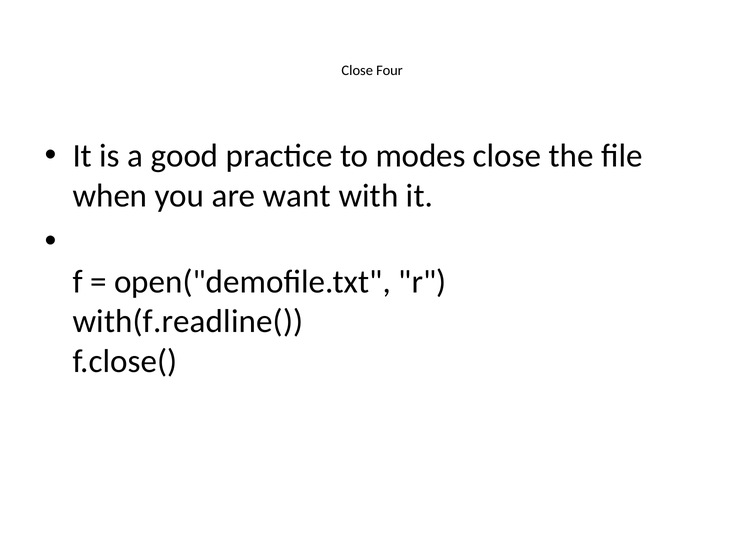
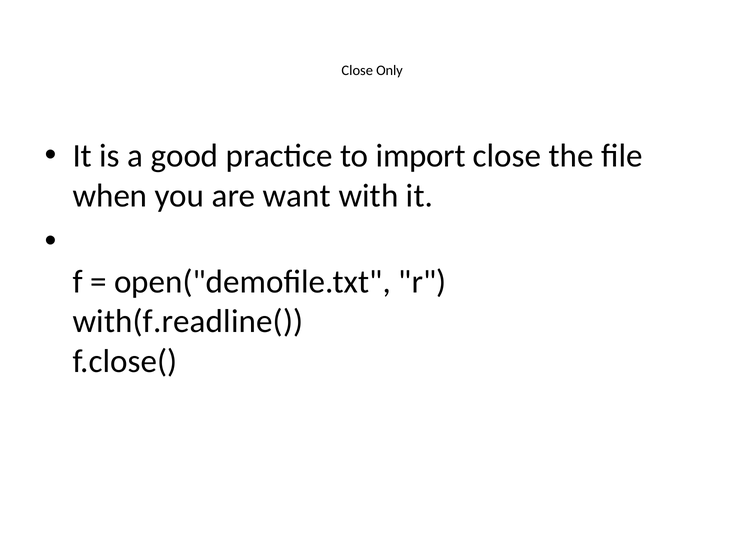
Four: Four -> Only
modes: modes -> import
